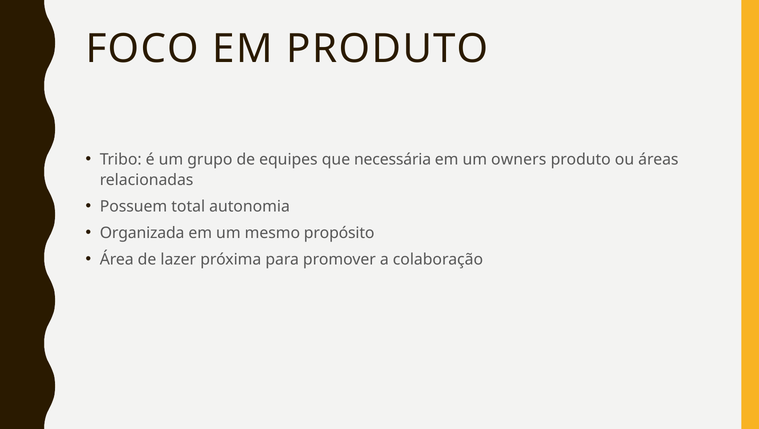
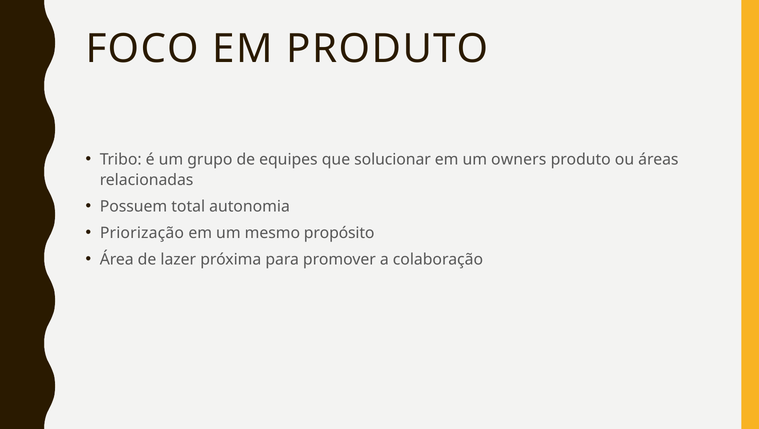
necessária: necessária -> solucionar
Organizada: Organizada -> Priorização
